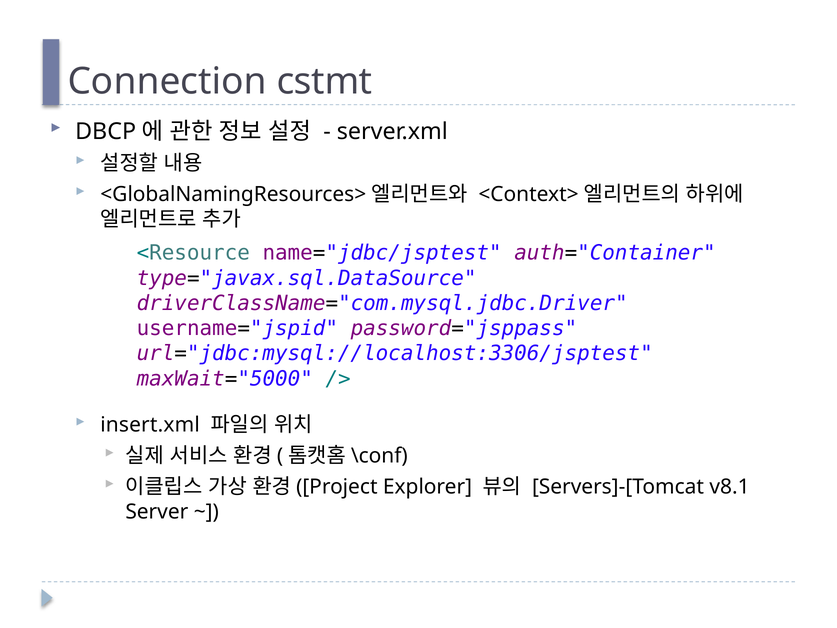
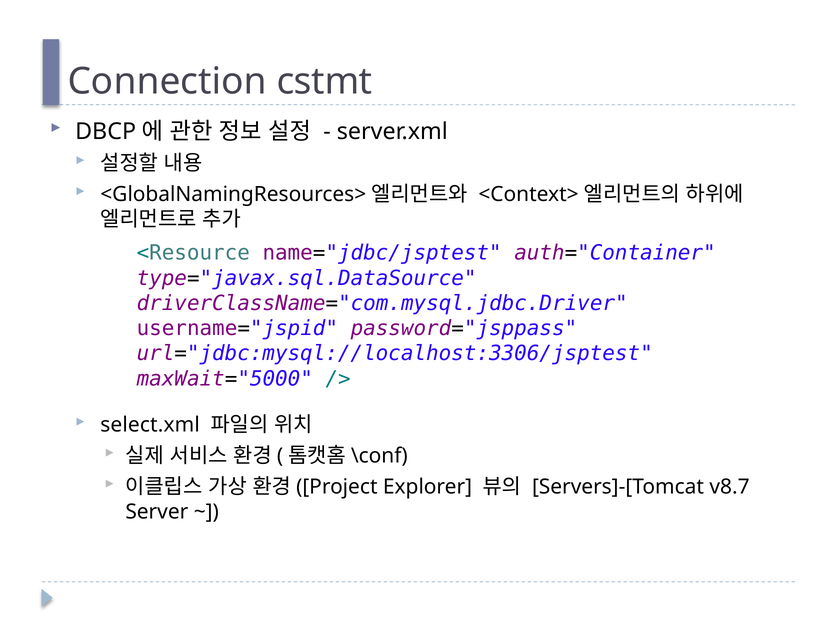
insert.xml: insert.xml -> select.xml
v8.1: v8.1 -> v8.7
